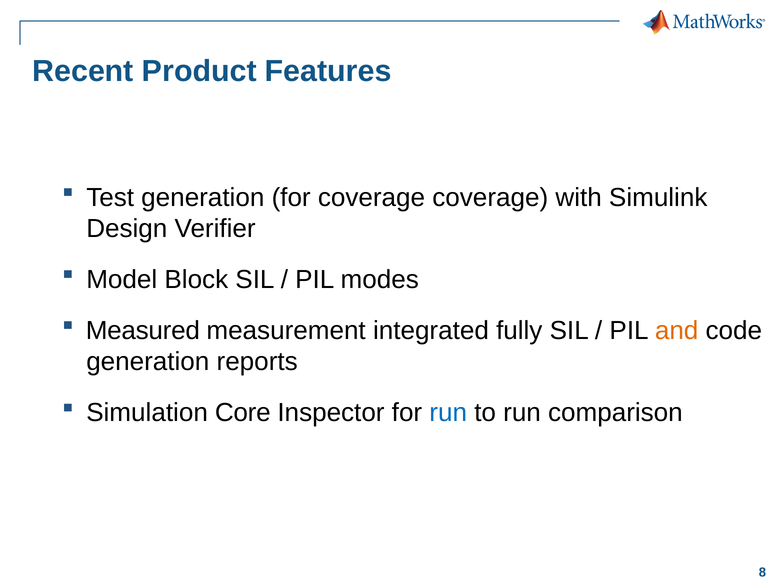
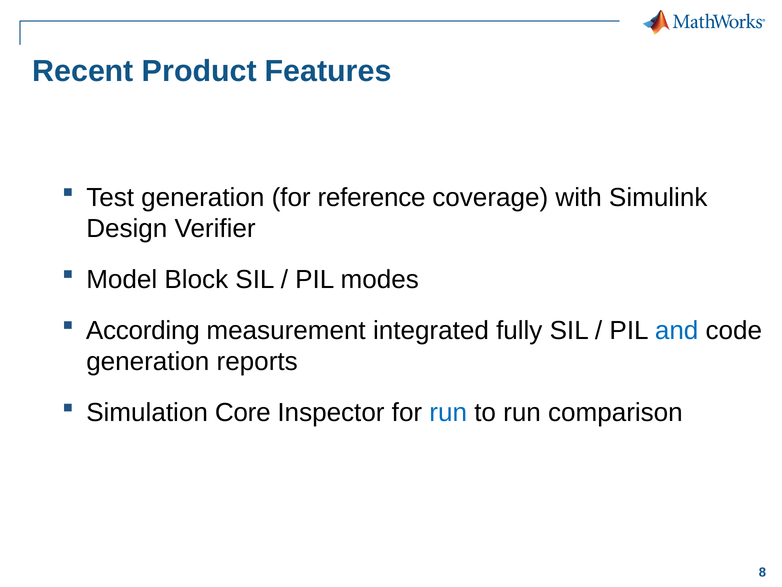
for coverage: coverage -> reference
Measured: Measured -> According
and colour: orange -> blue
